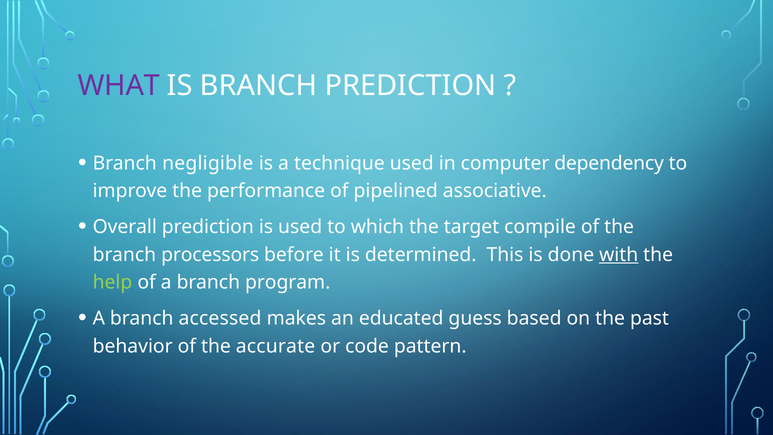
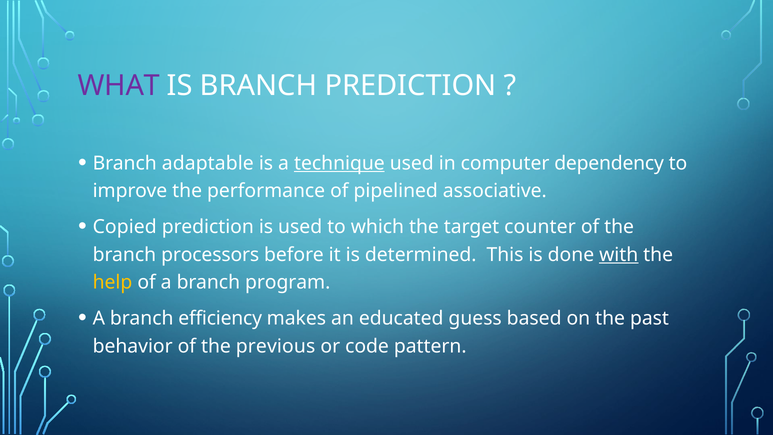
negligible: negligible -> adaptable
technique underline: none -> present
Overall: Overall -> Copied
compile: compile -> counter
help colour: light green -> yellow
accessed: accessed -> efficiency
accurate: accurate -> previous
